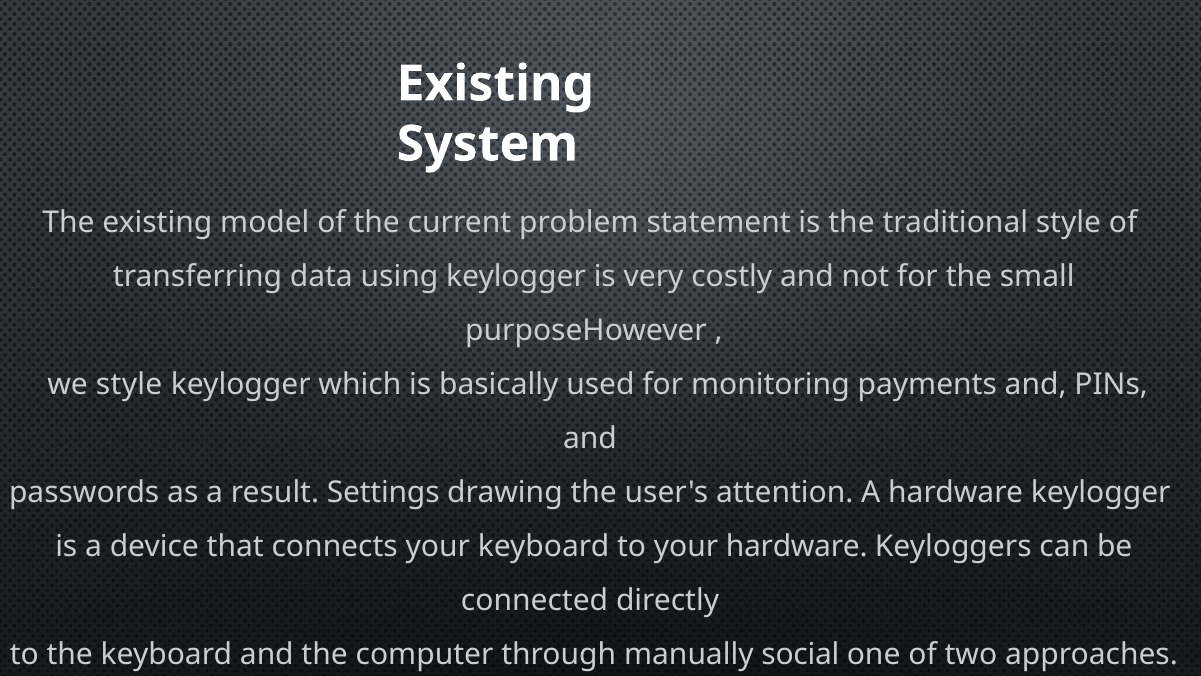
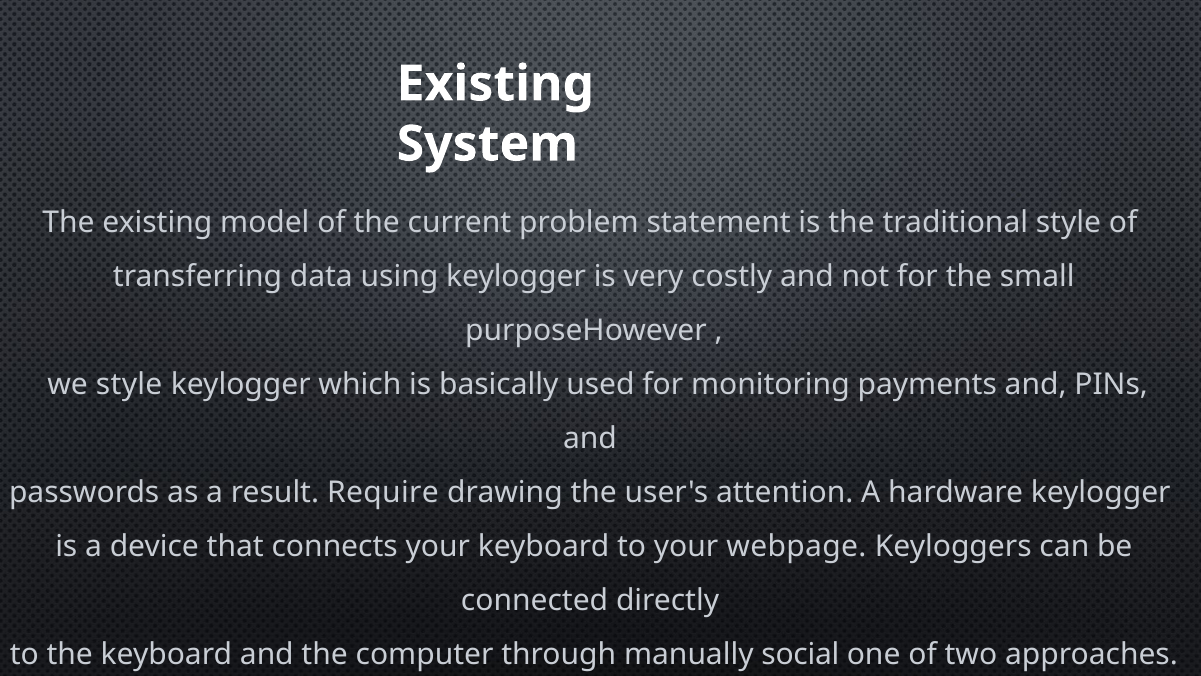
Settings: Settings -> Require
your hardware: hardware -> webpage
